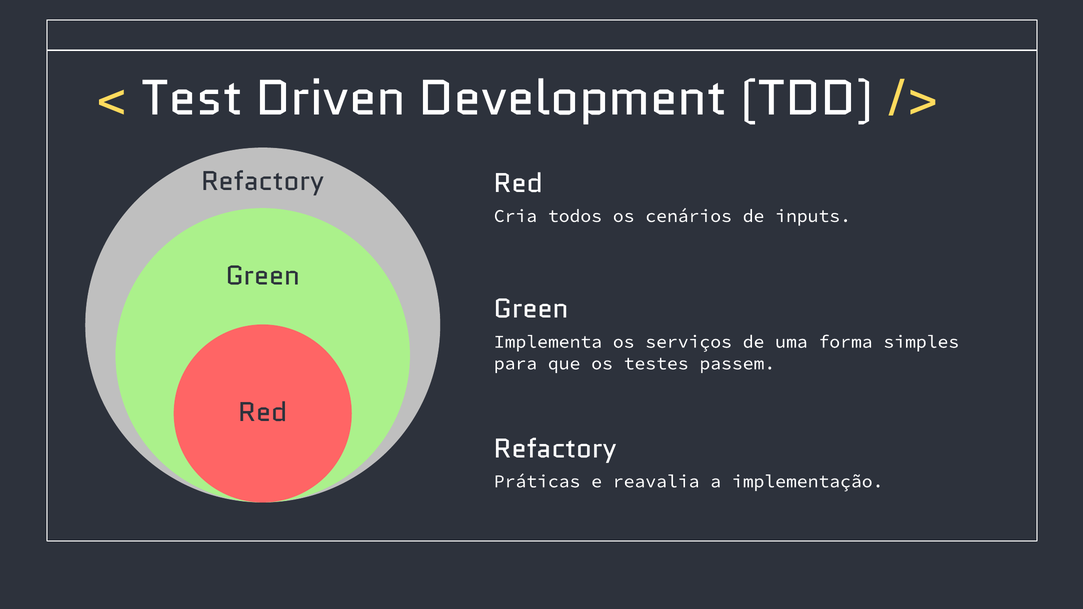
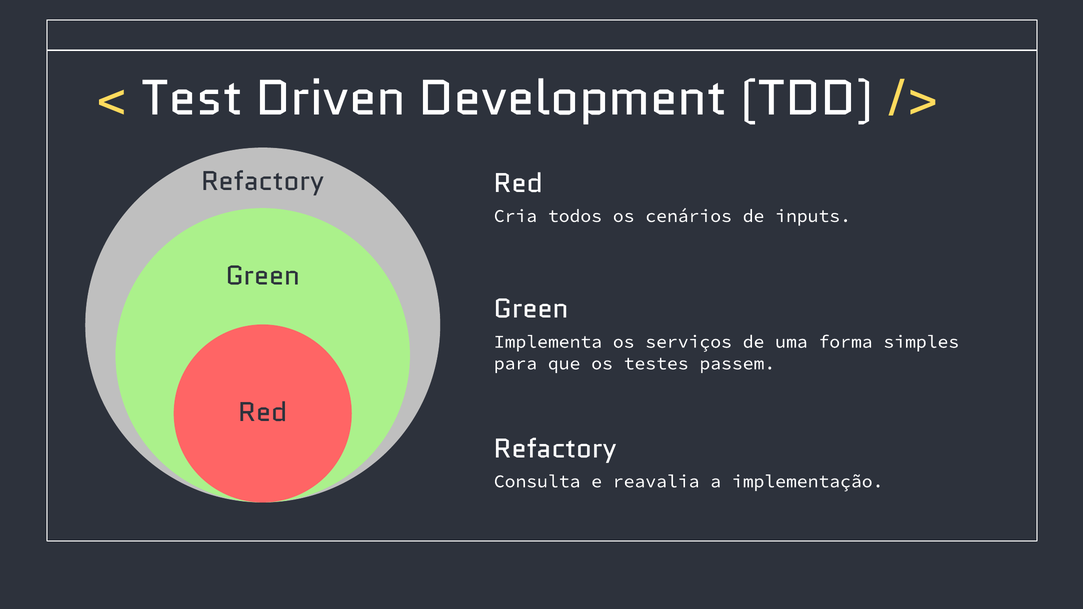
Práticas: Práticas -> Consulta
